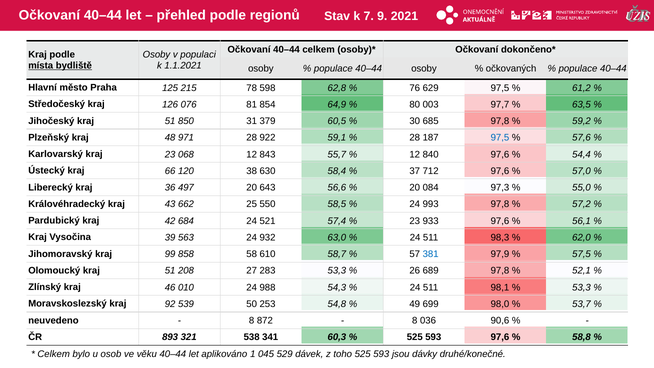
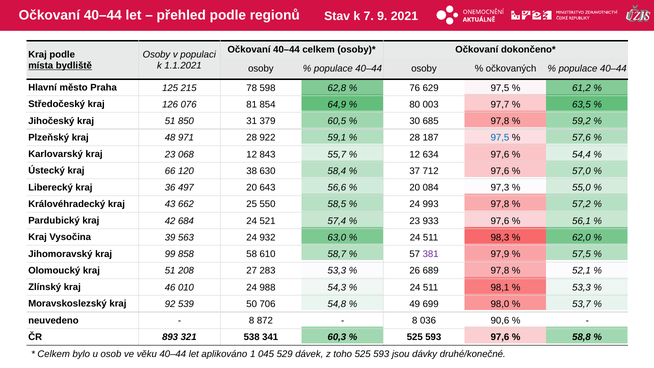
840: 840 -> 634
381 colour: blue -> purple
253: 253 -> 706
